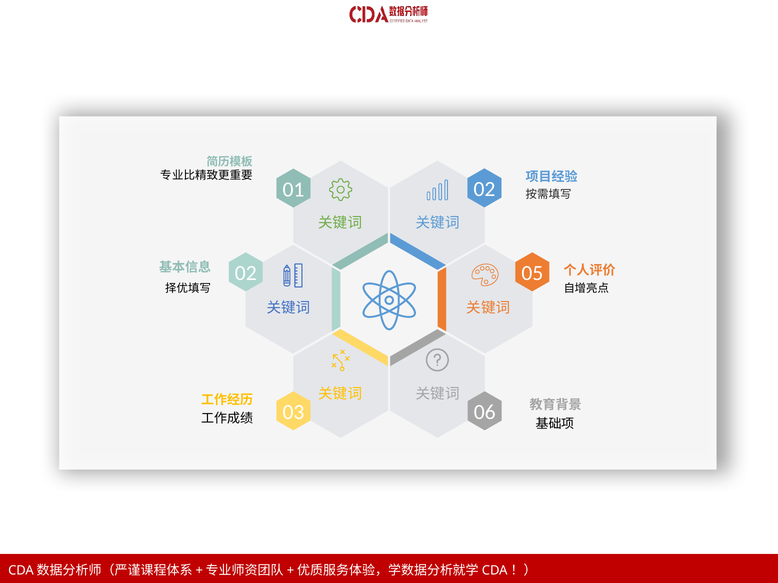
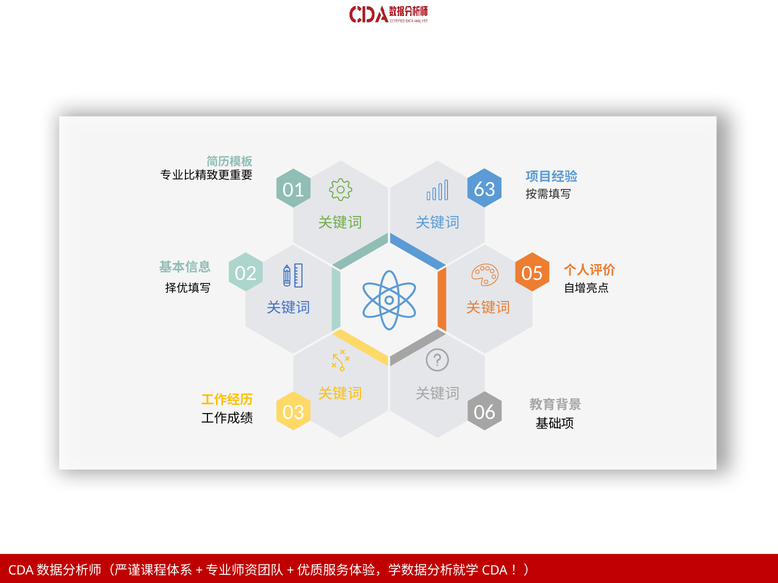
01 02: 02 -> 63
